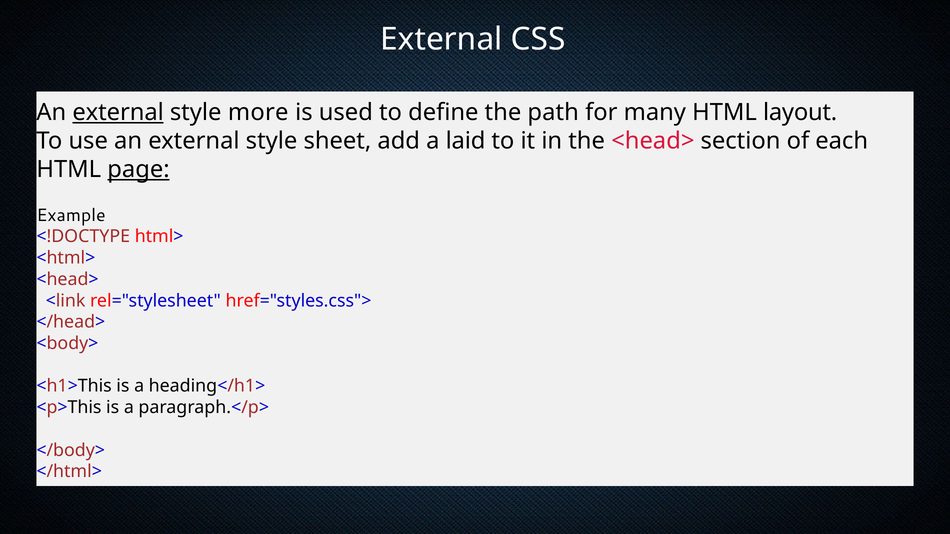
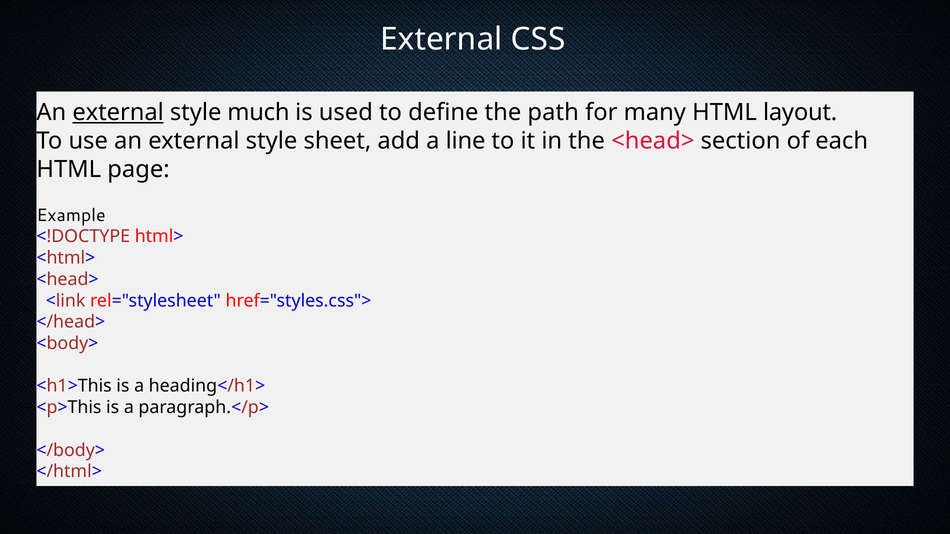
more: more -> much
laid: laid -> line
page underline: present -> none
